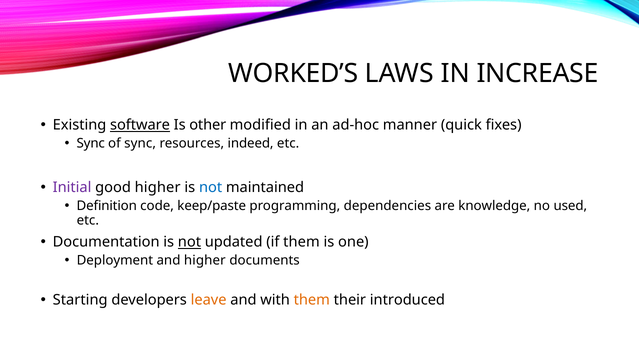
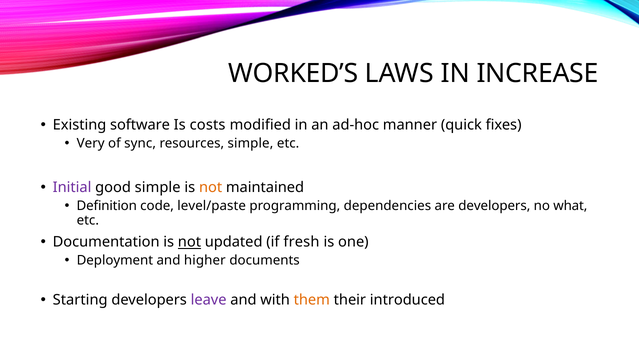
software underline: present -> none
other: other -> costs
Sync at (91, 144): Sync -> Very
resources indeed: indeed -> simple
good higher: higher -> simple
not at (211, 188) colour: blue -> orange
keep/paste: keep/paste -> level/paste
are knowledge: knowledge -> developers
used: used -> what
if them: them -> fresh
leave colour: orange -> purple
